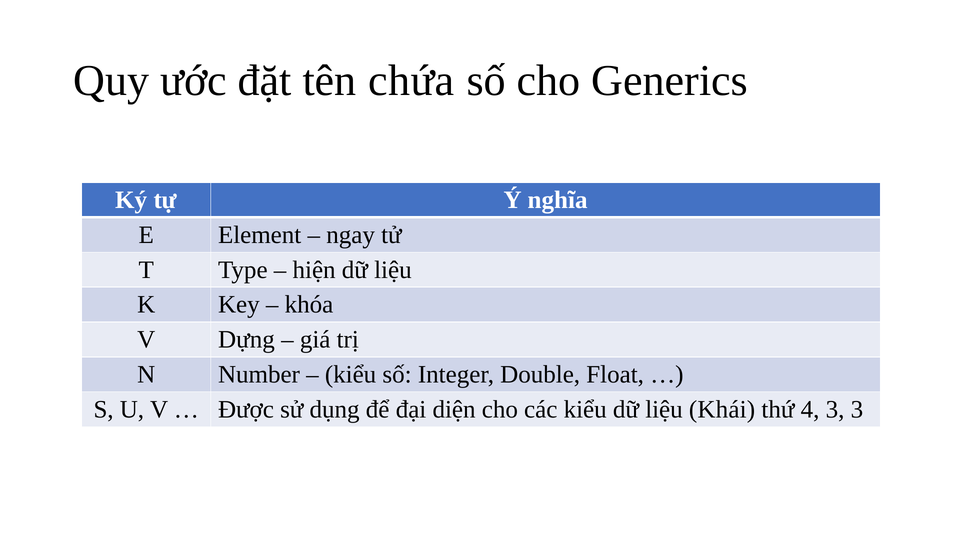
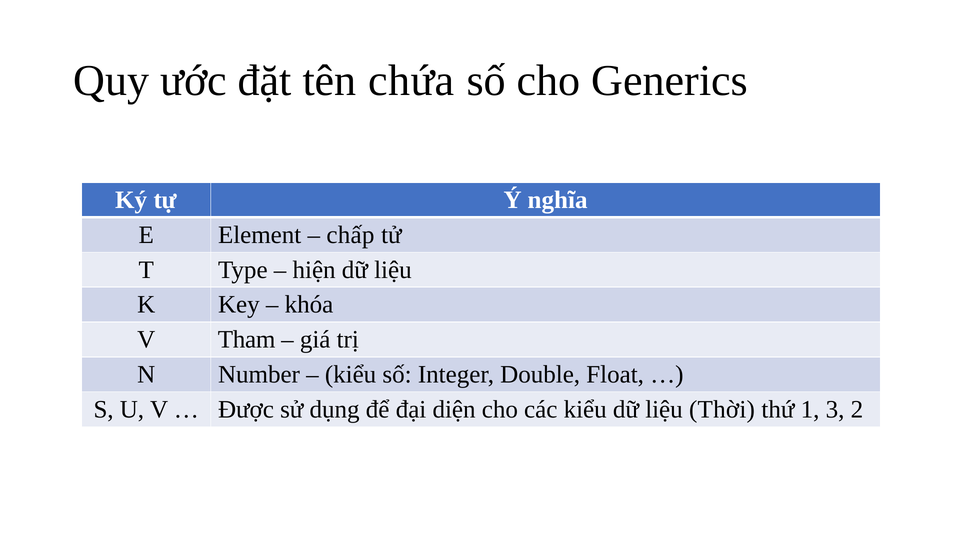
ngay: ngay -> chấp
Dựng: Dựng -> Tham
Khái: Khái -> Thời
4: 4 -> 1
3 3: 3 -> 2
